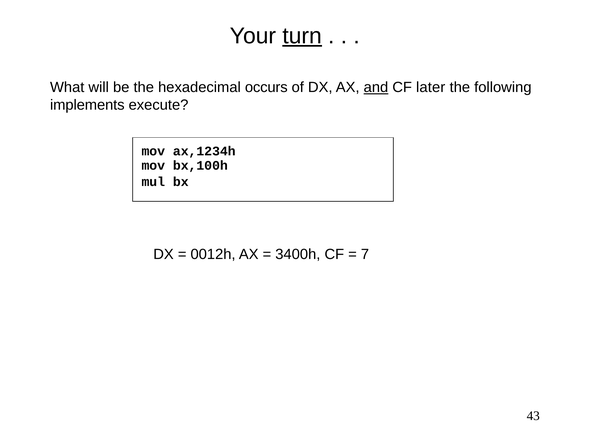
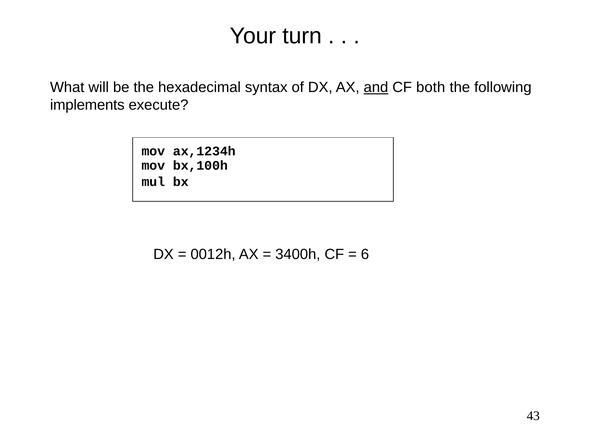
turn underline: present -> none
occurs: occurs -> syntax
later: later -> both
7: 7 -> 6
